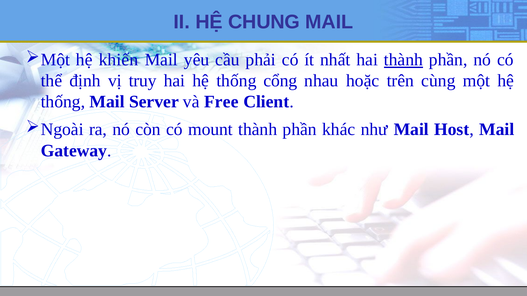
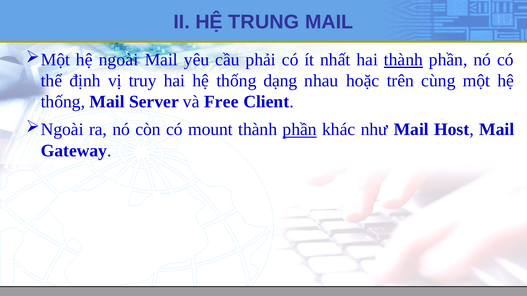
CHUNG: CHUNG -> TRUNG
hệ khiến: khiến -> ngoài
cổng: cổng -> dạng
phần at (300, 130) underline: none -> present
